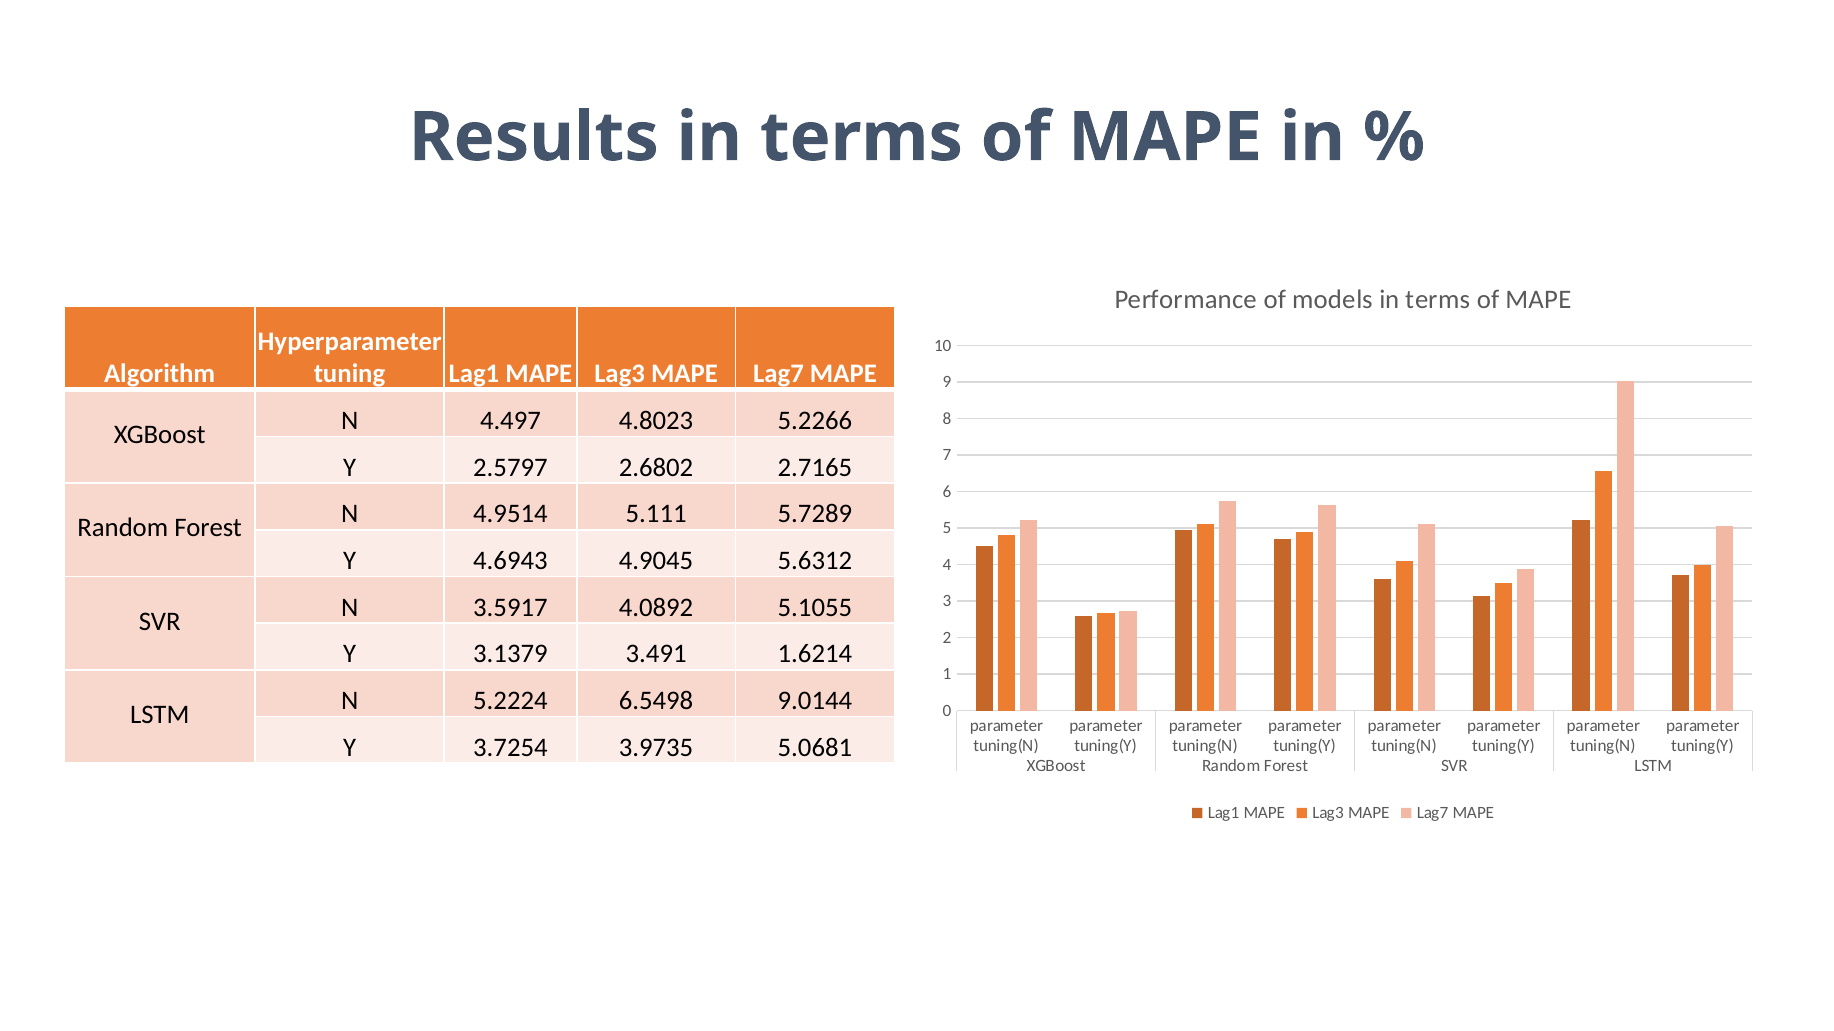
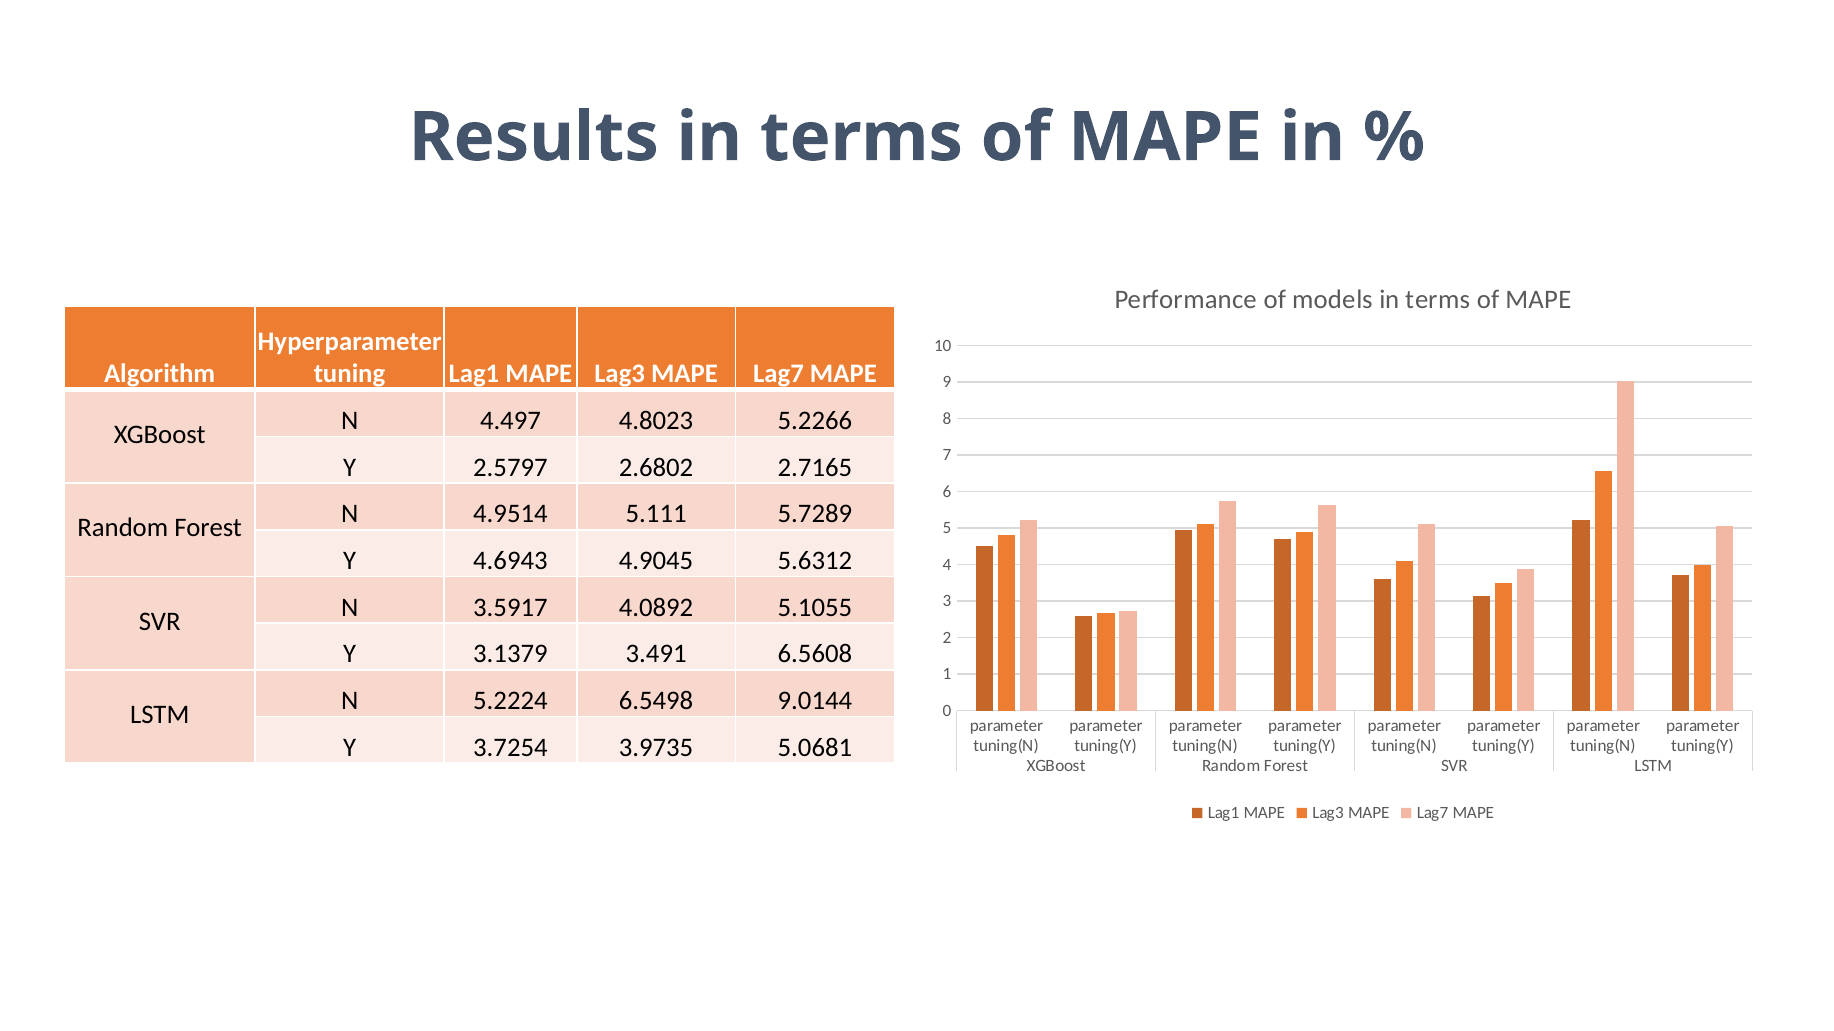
1.6214: 1.6214 -> 6.5608
